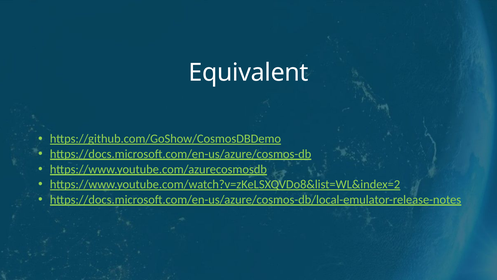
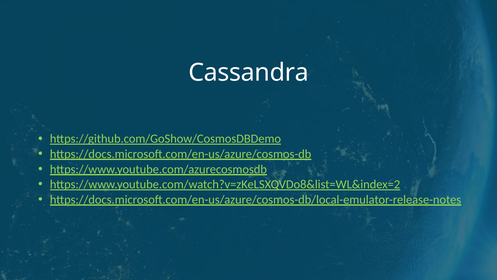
Equivalent: Equivalent -> Cassandra
